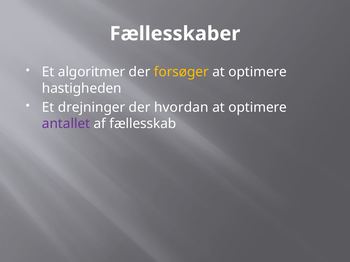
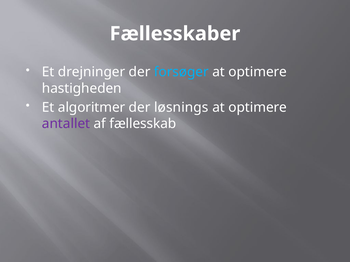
algoritmer: algoritmer -> drejninger
forsøger colour: yellow -> light blue
drejninger: drejninger -> algoritmer
hvordan: hvordan -> løsnings
